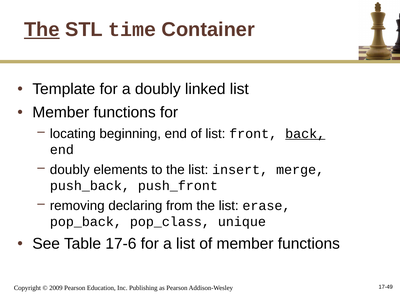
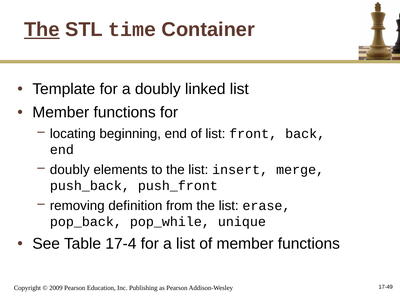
back underline: present -> none
declaring: declaring -> definition
pop_class: pop_class -> pop_while
17-6: 17-6 -> 17-4
